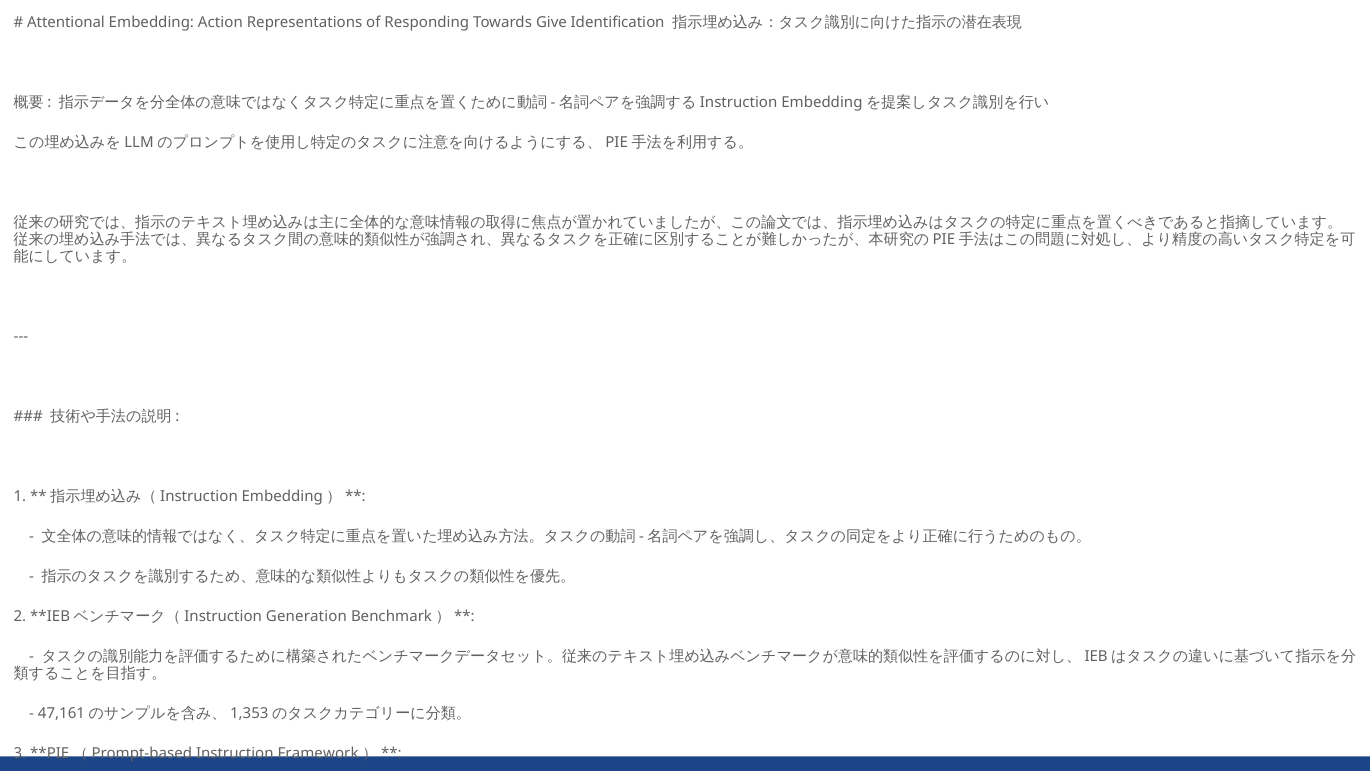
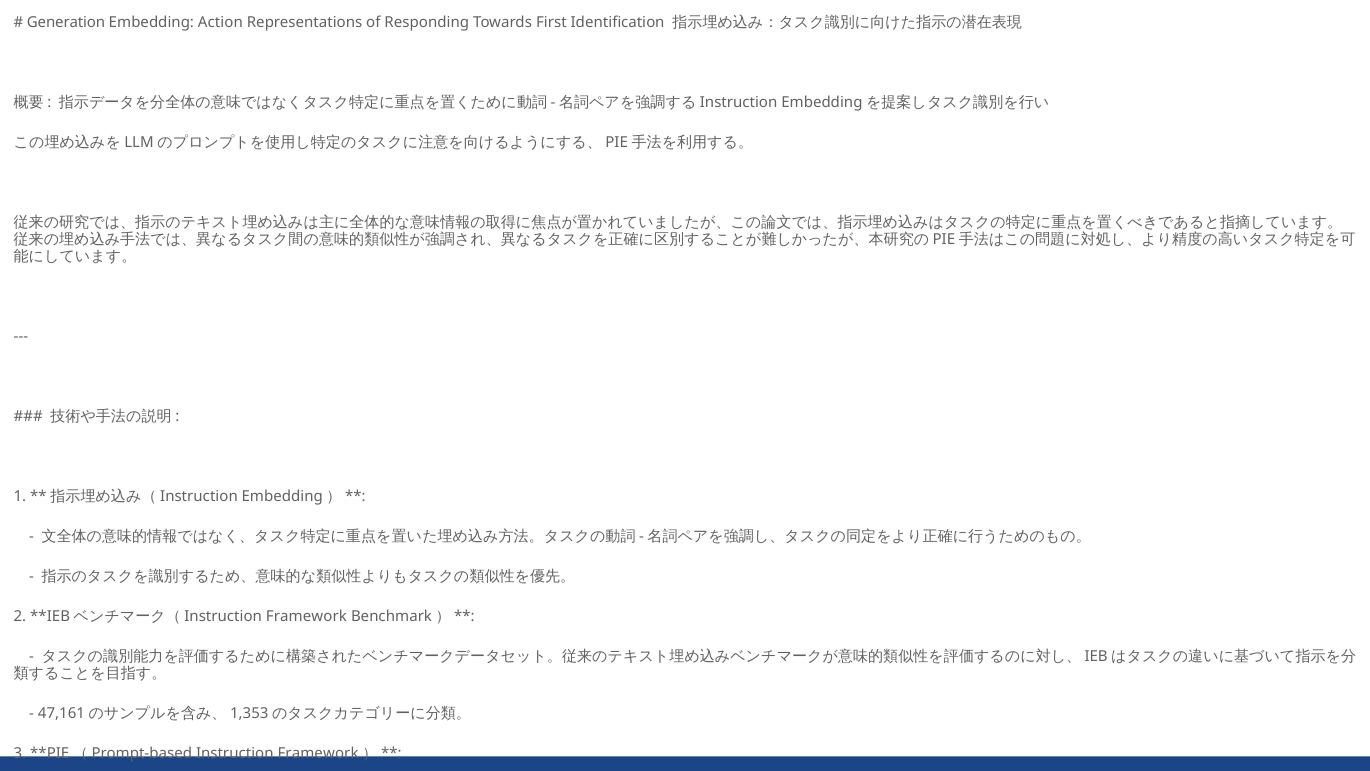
Attentional: Attentional -> Generation
Give: Give -> First
Generation at (306, 616): Generation -> Framework
